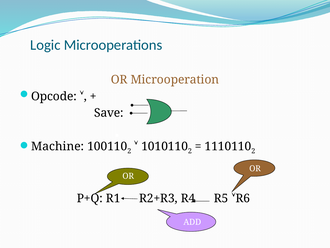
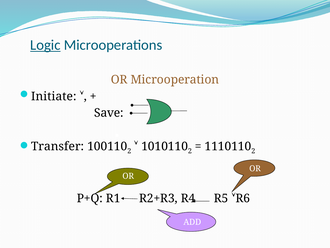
Logic underline: none -> present
Opcode: Opcode -> Initiate
Machine: Machine -> Transfer
